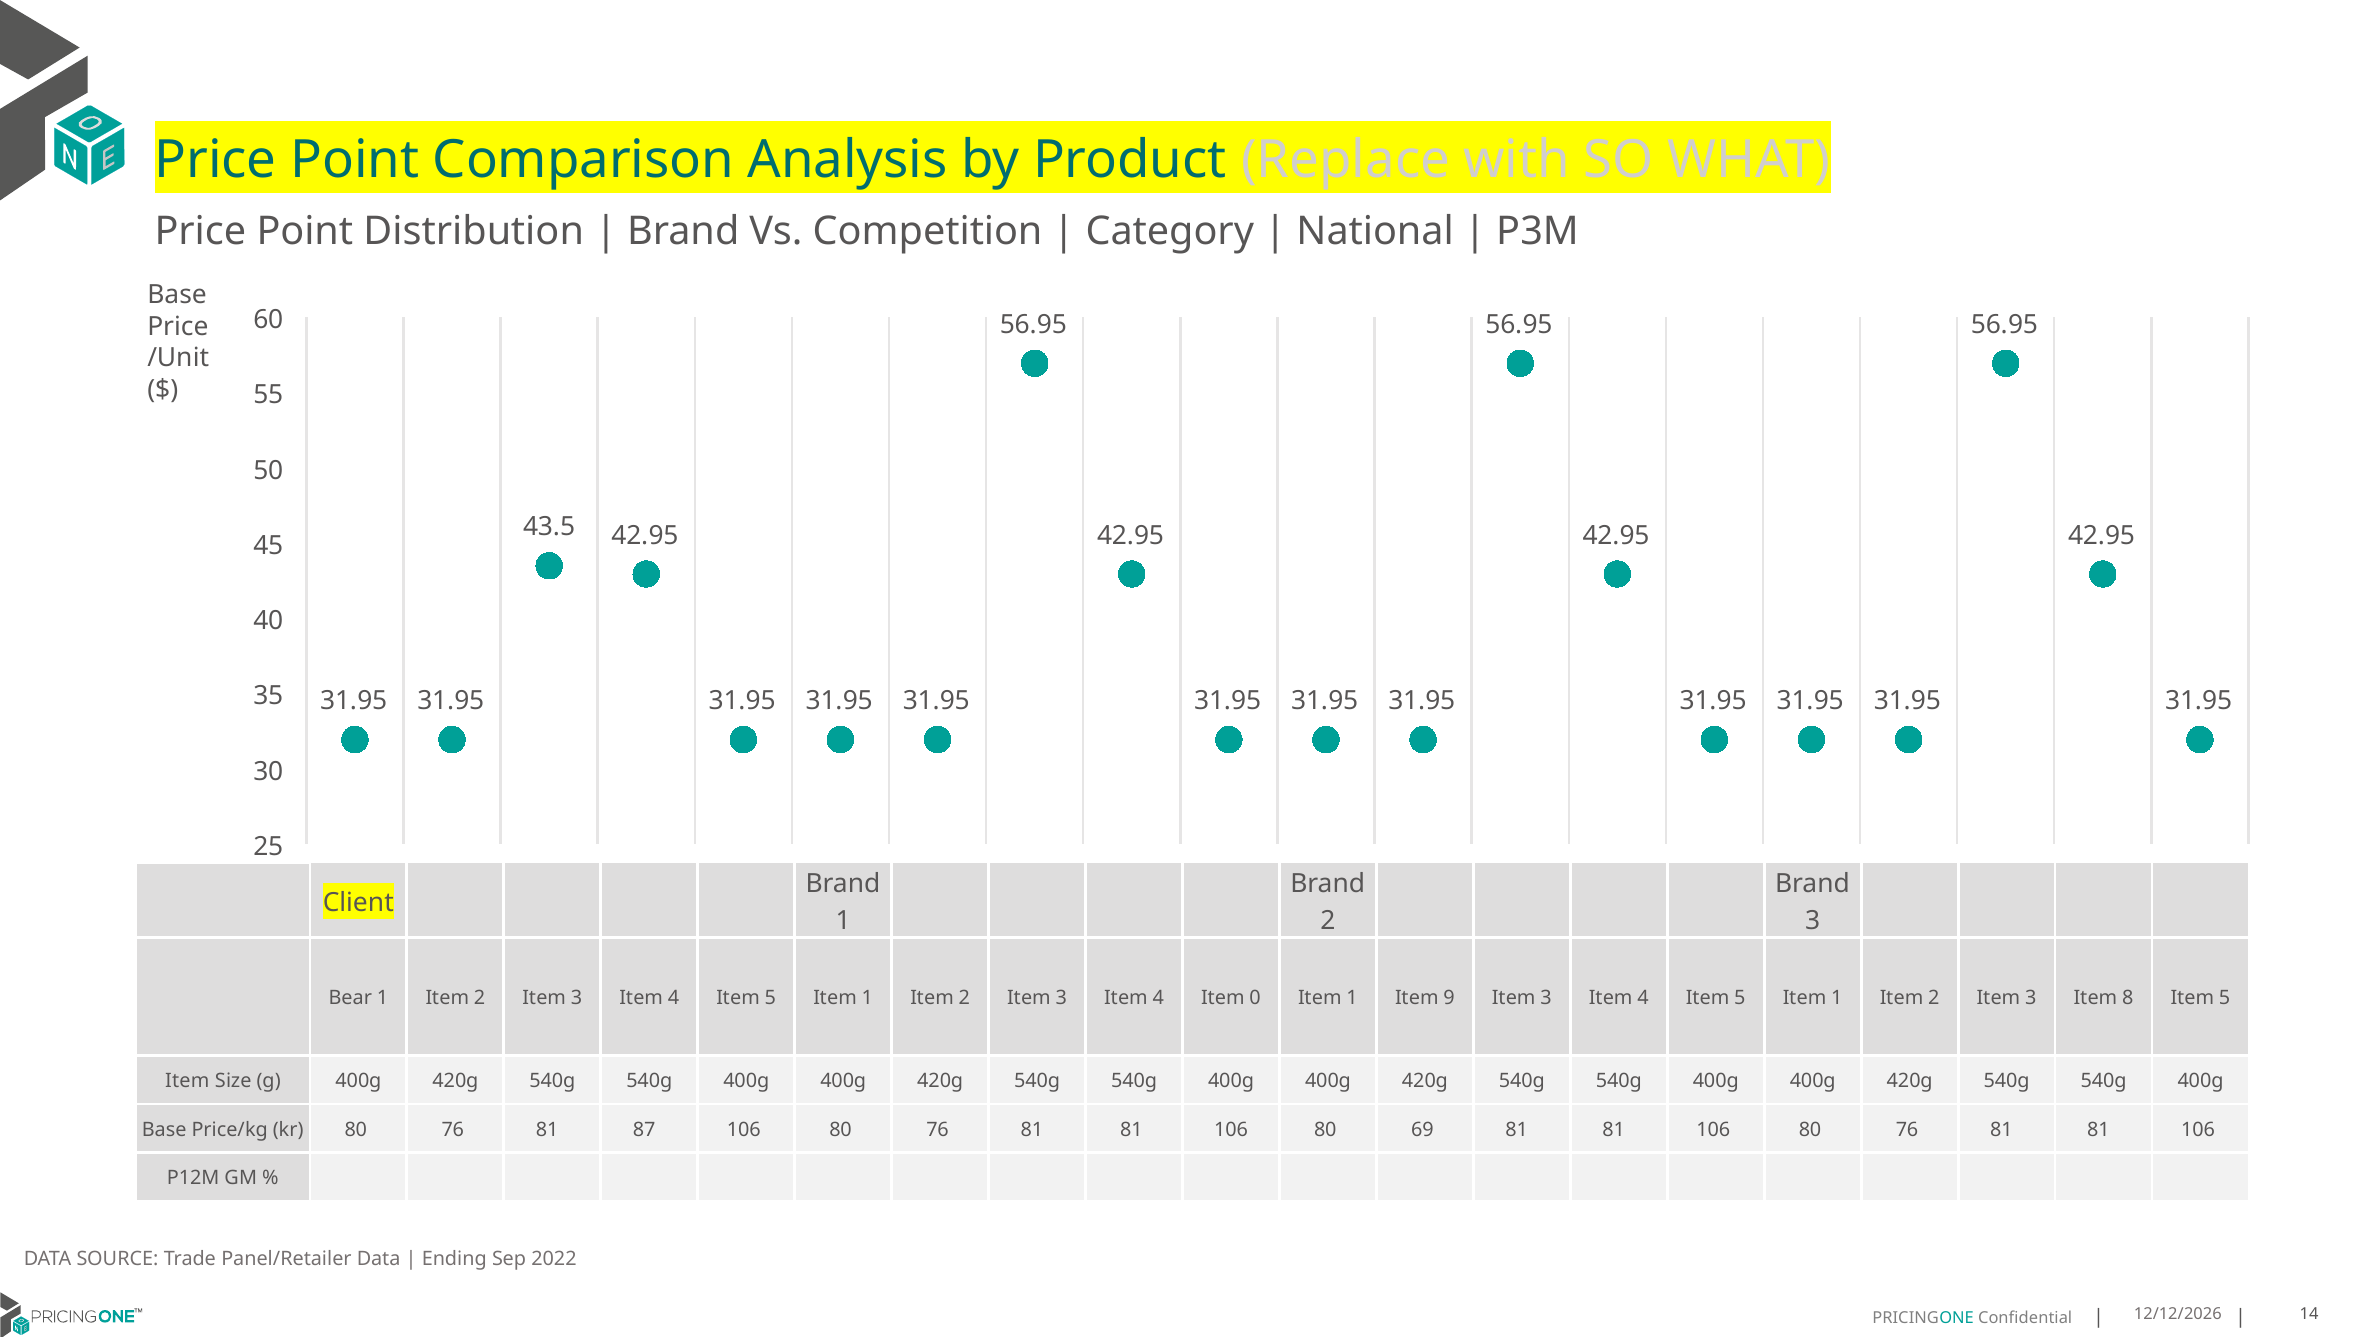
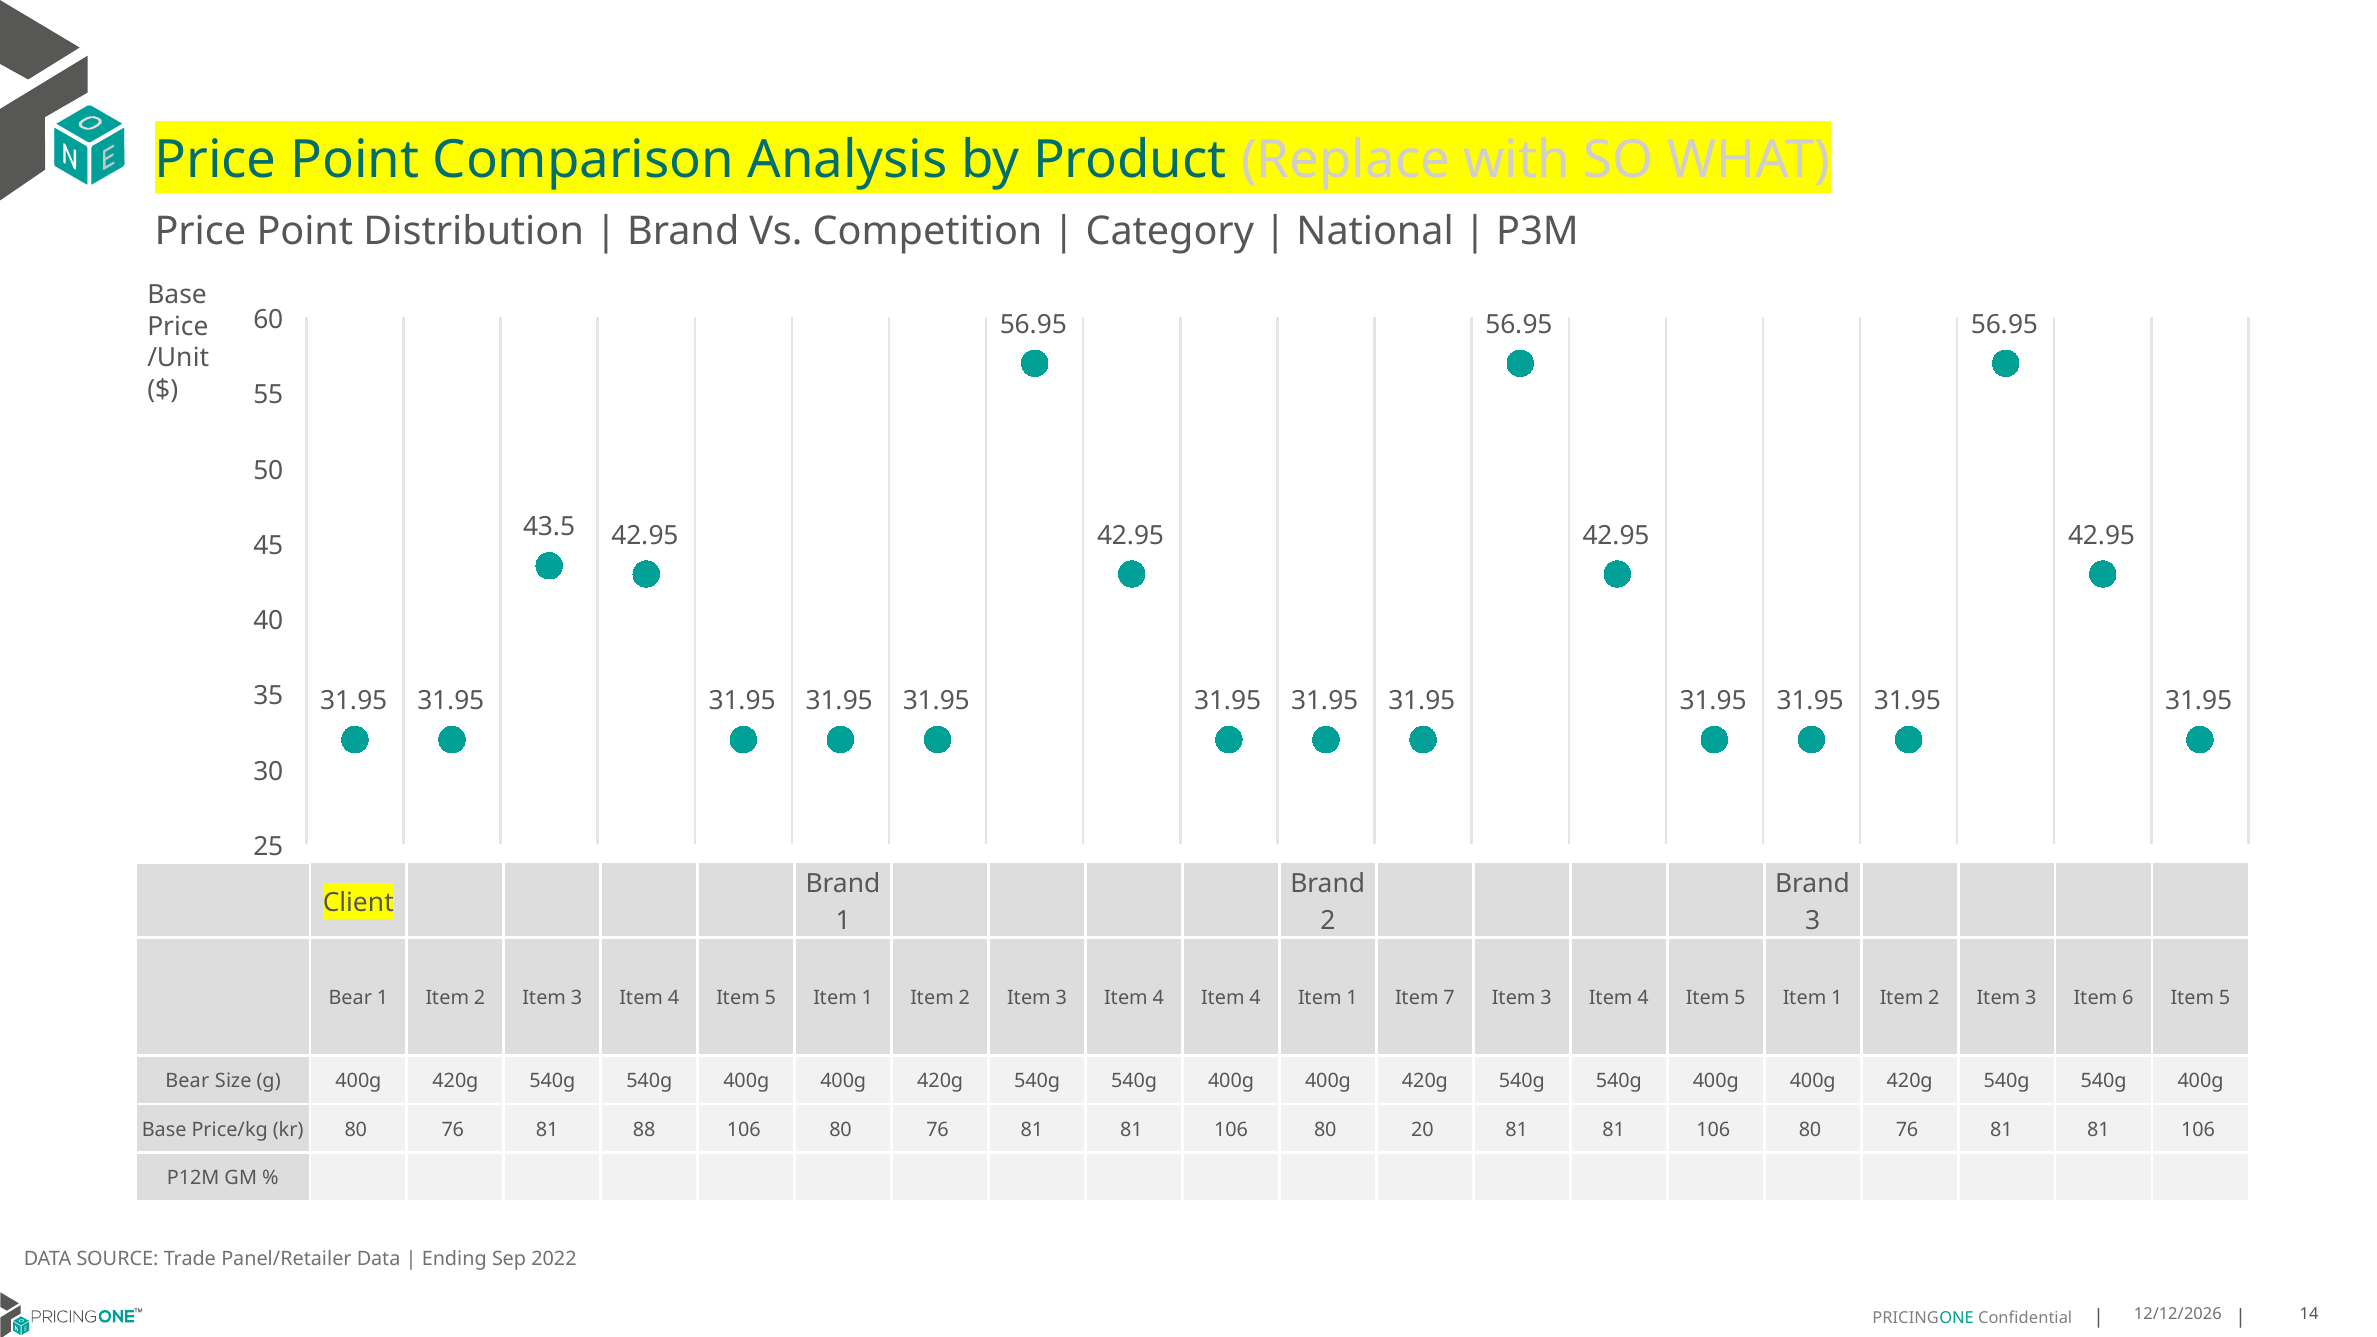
4 Item 0: 0 -> 4
9: 9 -> 7
8: 8 -> 6
Item at (187, 1081): Item -> Bear
87: 87 -> 88
69: 69 -> 20
